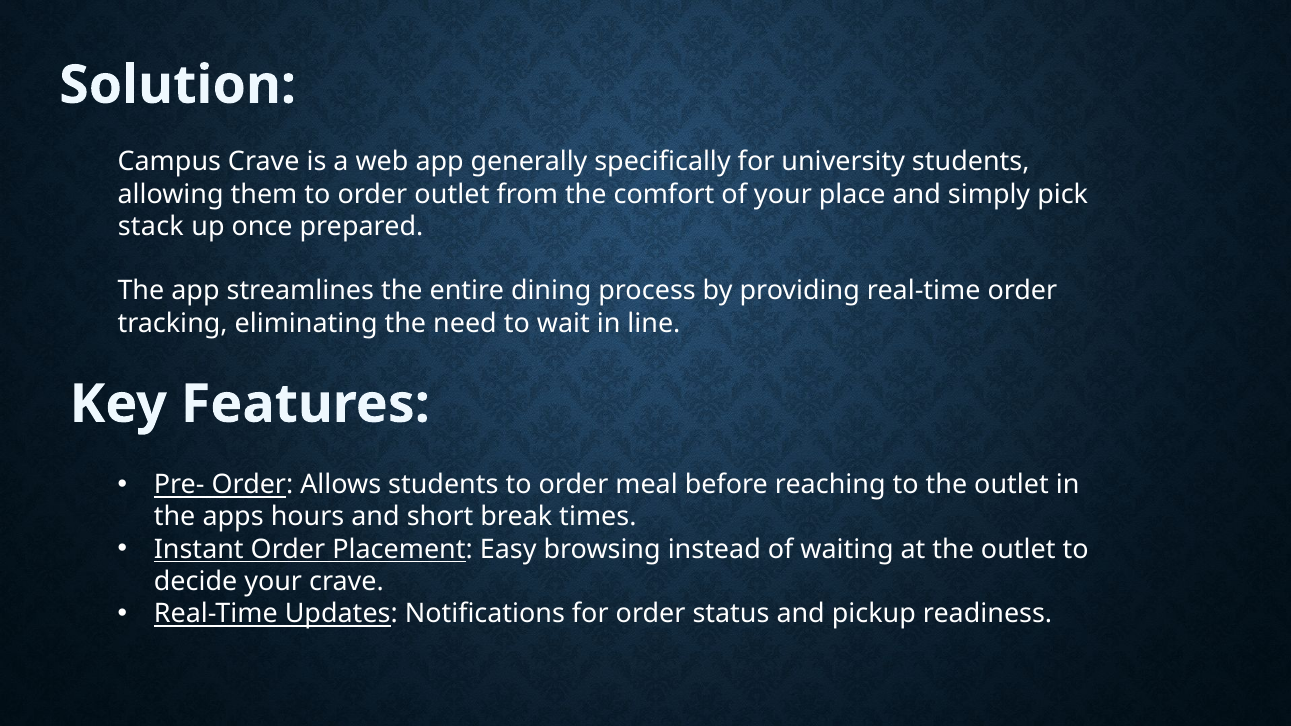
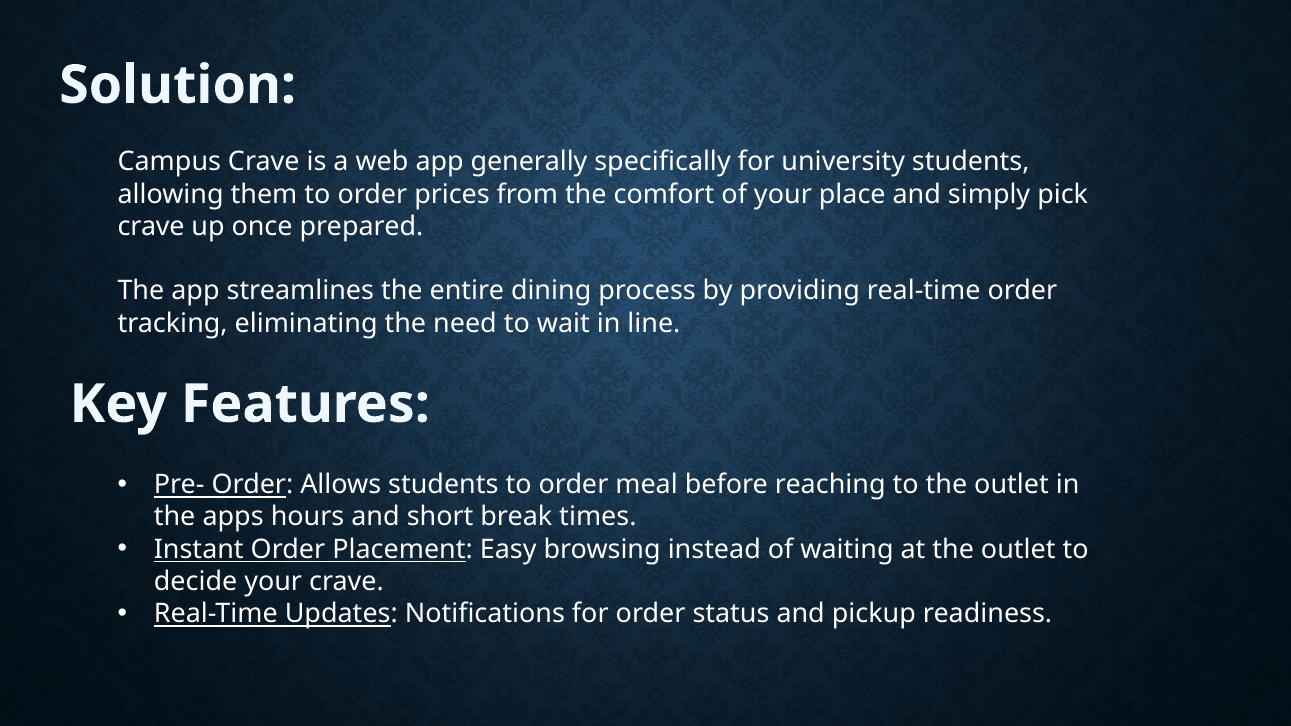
order outlet: outlet -> prices
stack at (151, 227): stack -> crave
